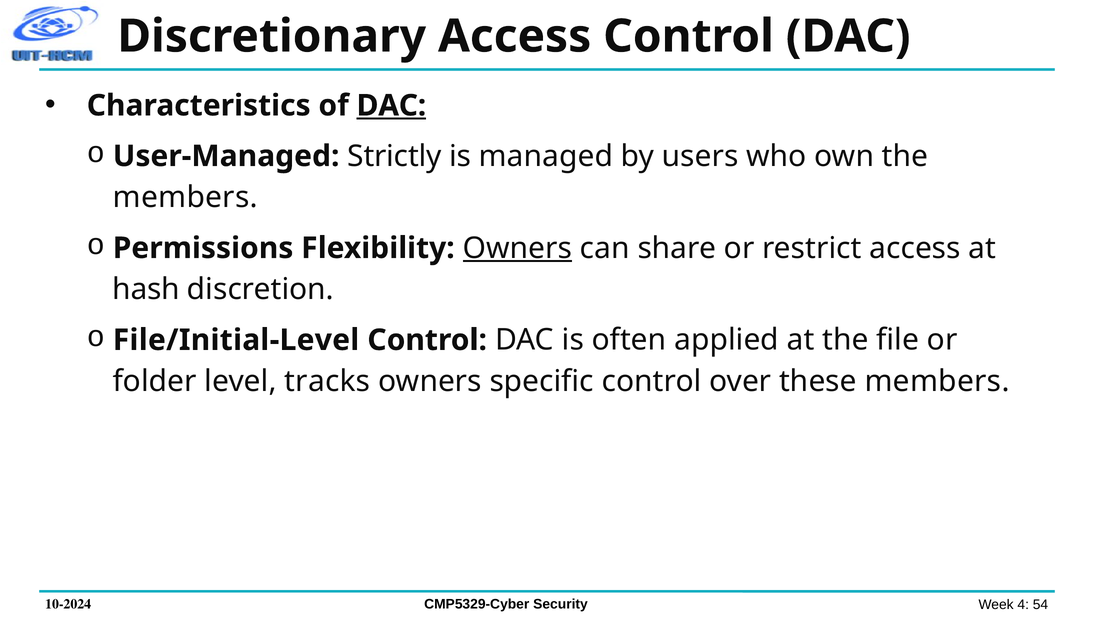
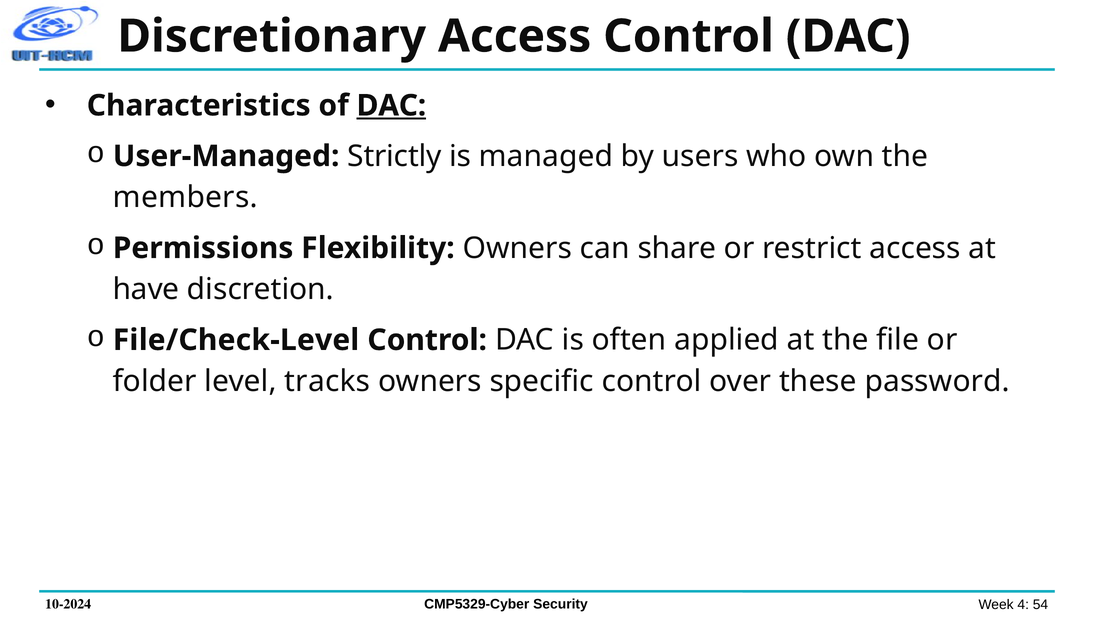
Owners at (517, 248) underline: present -> none
hash: hash -> have
File/Initial-Level: File/Initial-Level -> File/Check-Level
these members: members -> password
